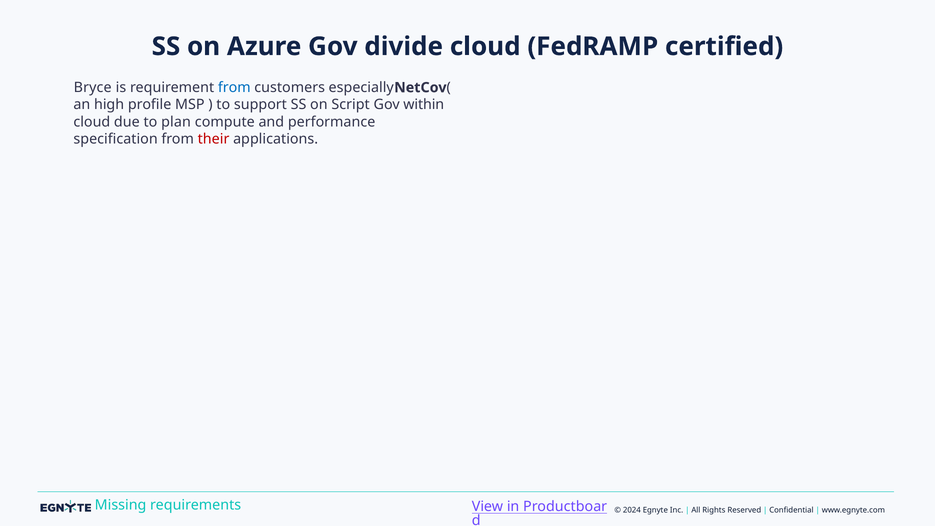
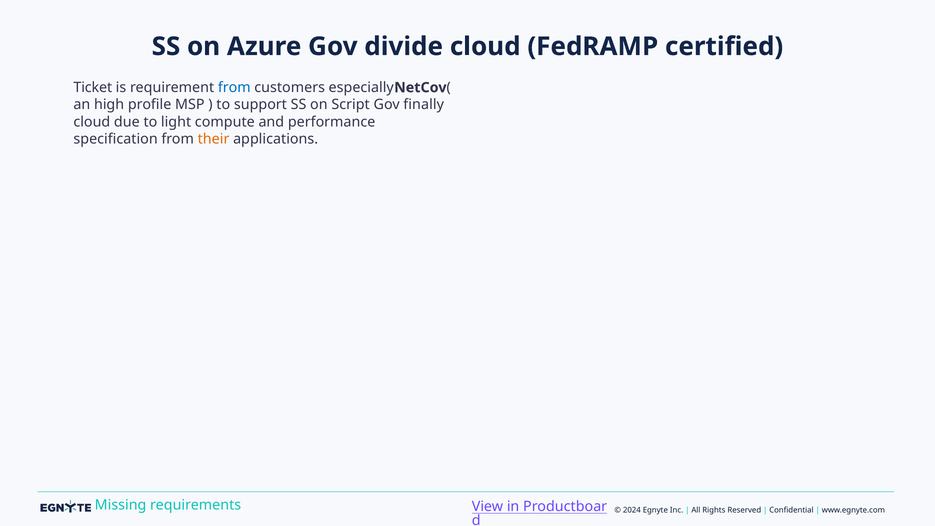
Bryce: Bryce -> Ticket
within: within -> finally
plan: plan -> light
their colour: red -> orange
